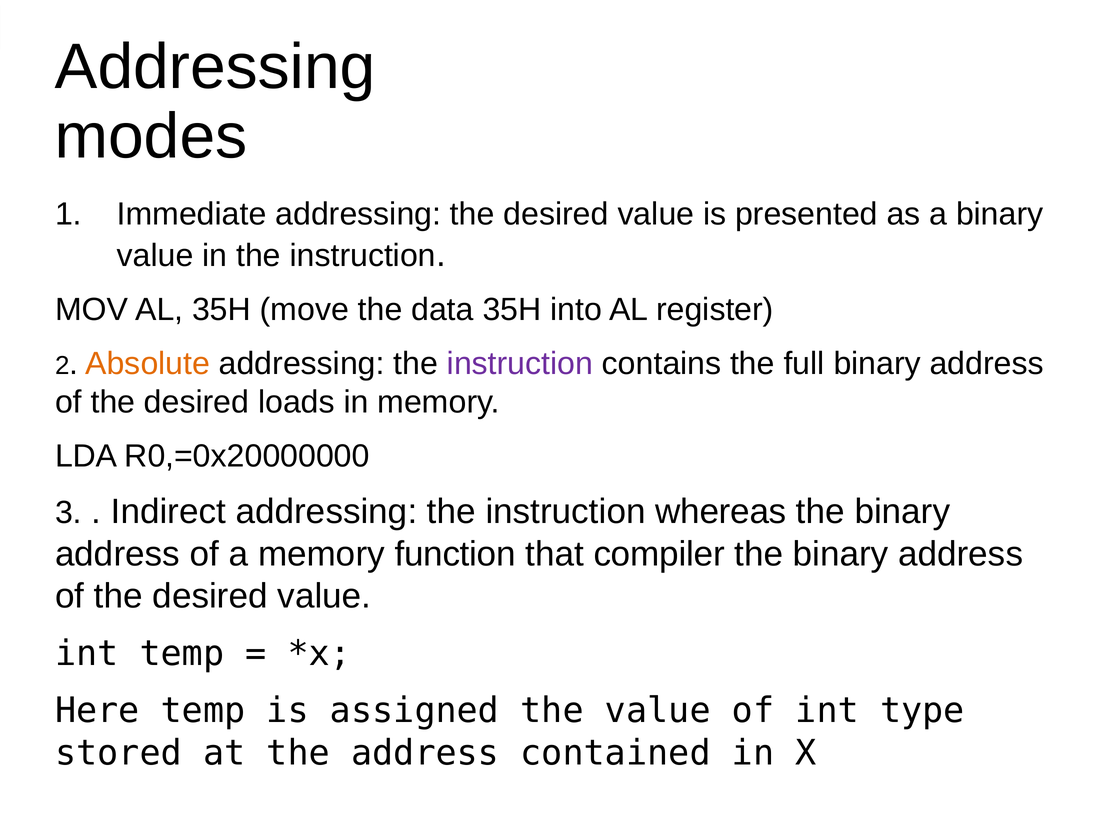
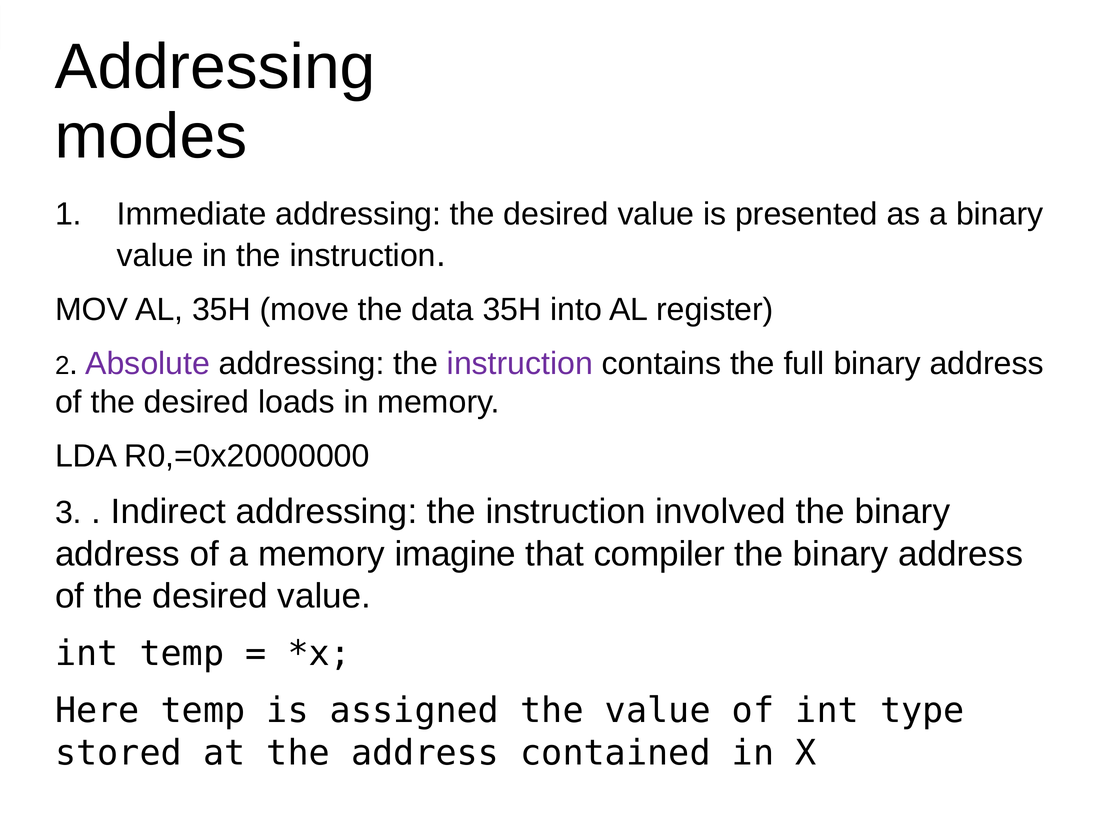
Absolute colour: orange -> purple
whereas: whereas -> involved
function: function -> imagine
